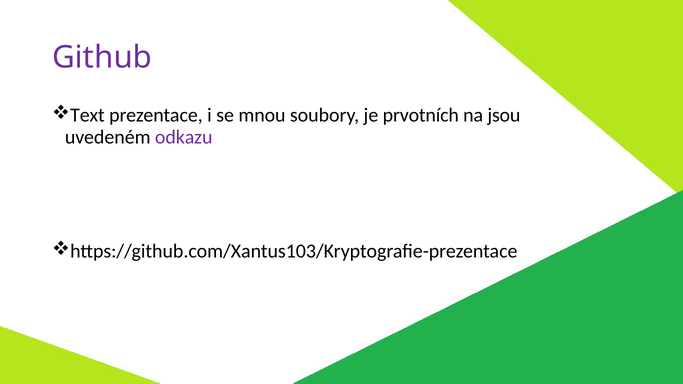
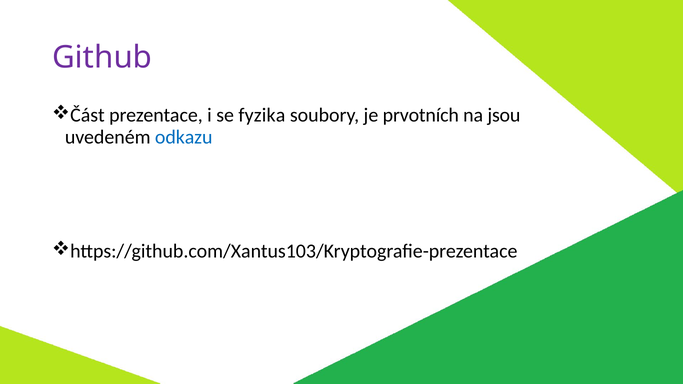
Text: Text -> Část
mnou: mnou -> fyzika
odkazu colour: purple -> blue
